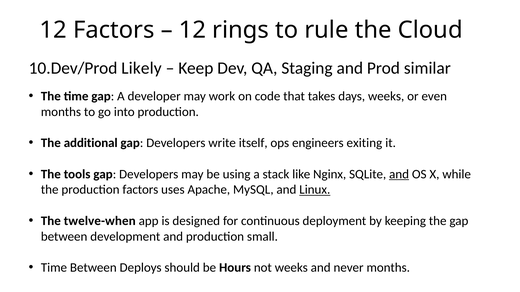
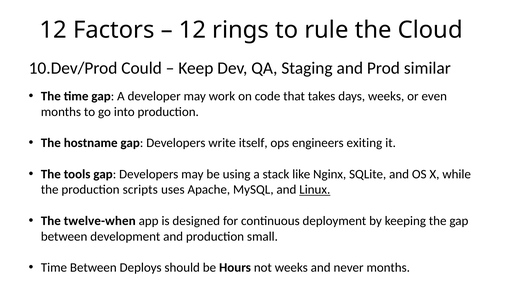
Likely: Likely -> Could
additional: additional -> hostname
and at (399, 174) underline: present -> none
production factors: factors -> scripts
